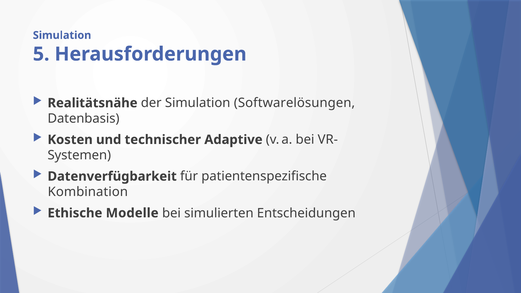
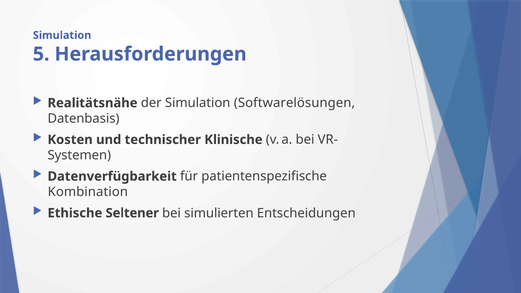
Adaptive: Adaptive -> Klinische
Modelle: Modelle -> Seltener
